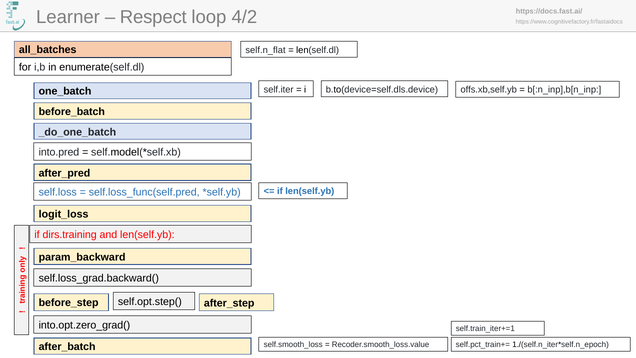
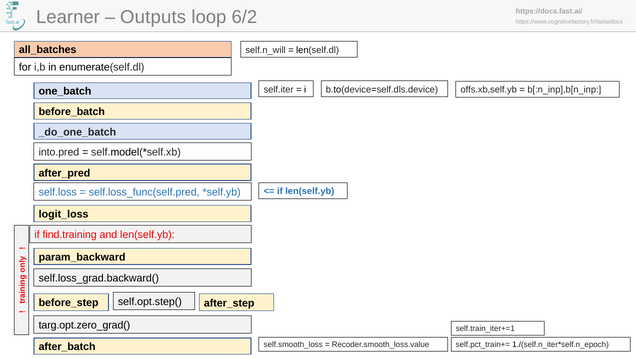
Respect: Respect -> Outputs
4/2: 4/2 -> 6/2
self.n_flat: self.n_flat -> self.n_will
dirs.training: dirs.training -> find.training
into.opt.zero_grad(: into.opt.zero_grad( -> targ.opt.zero_grad(
